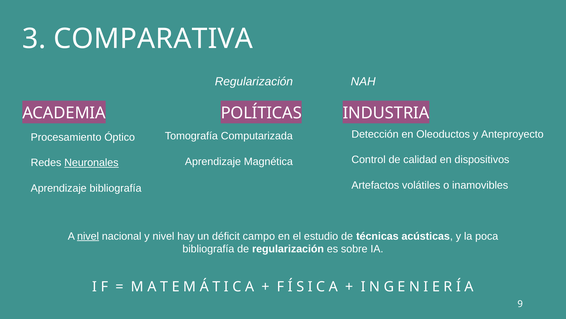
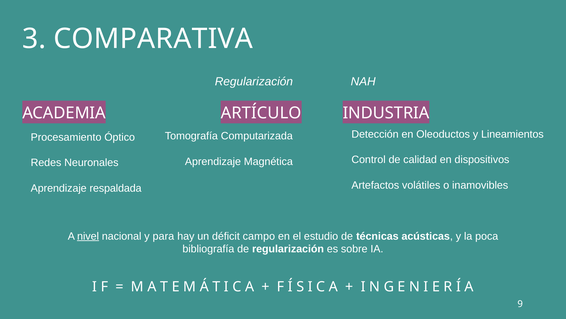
POLÍTICAS: POLÍTICAS -> ARTÍCULO
Anteproyecto: Anteproyecto -> Lineamientos
Neuronales underline: present -> none
Aprendizaje bibliografía: bibliografía -> respaldada
y nivel: nivel -> para
